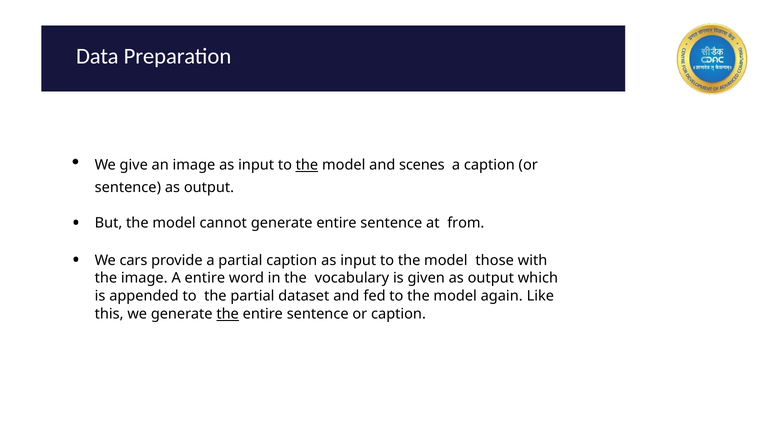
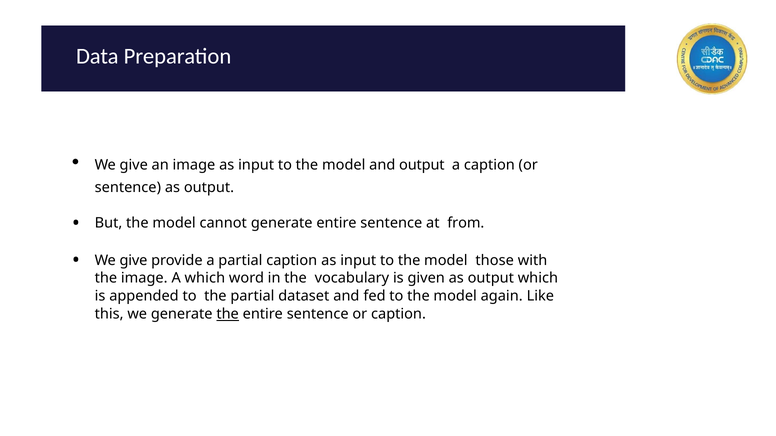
the at (307, 165) underline: present -> none
and scenes: scenes -> output
cars at (133, 261): cars -> give
A entire: entire -> which
